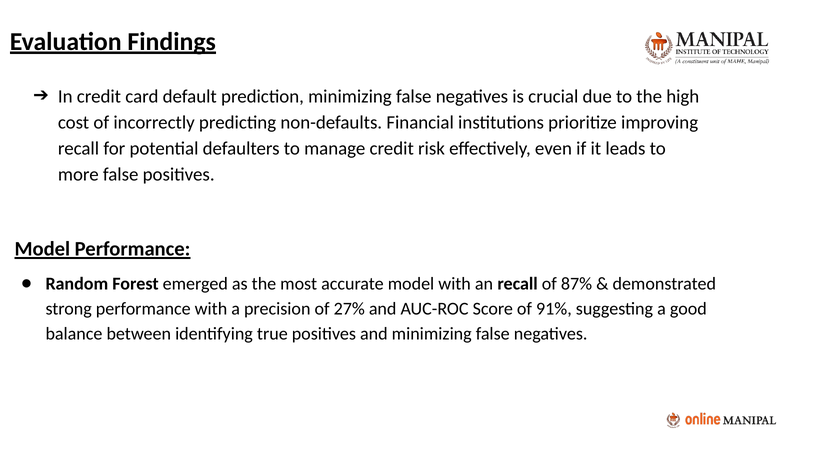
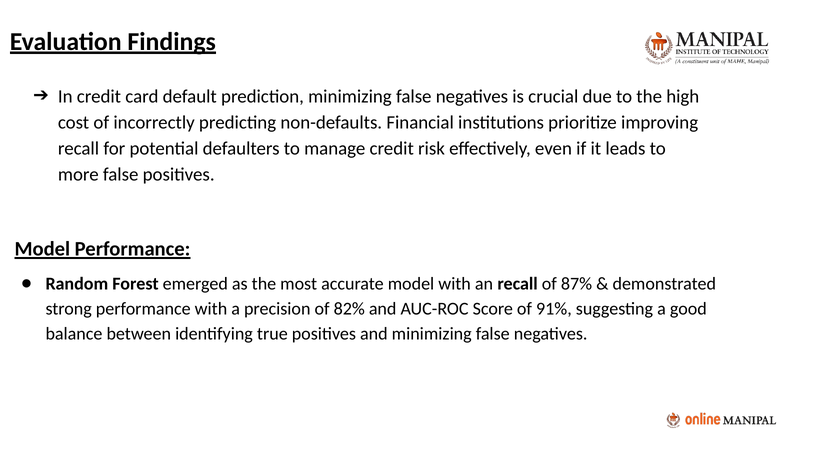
27%: 27% -> 82%
